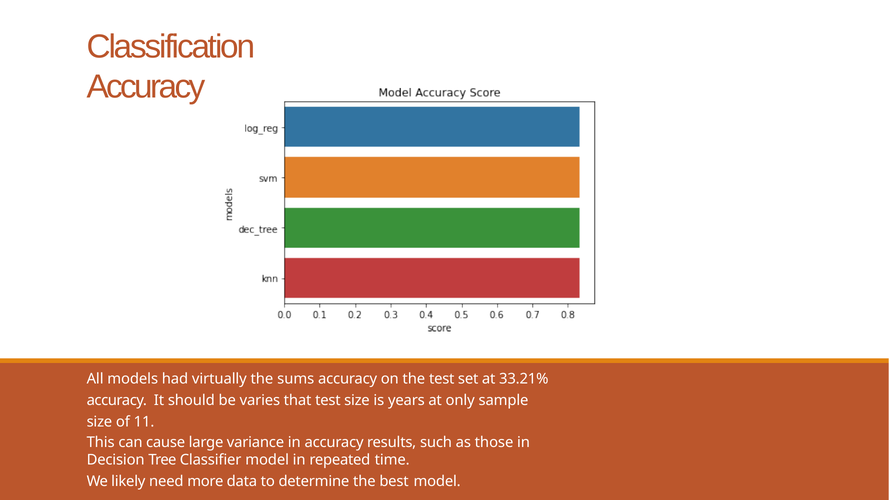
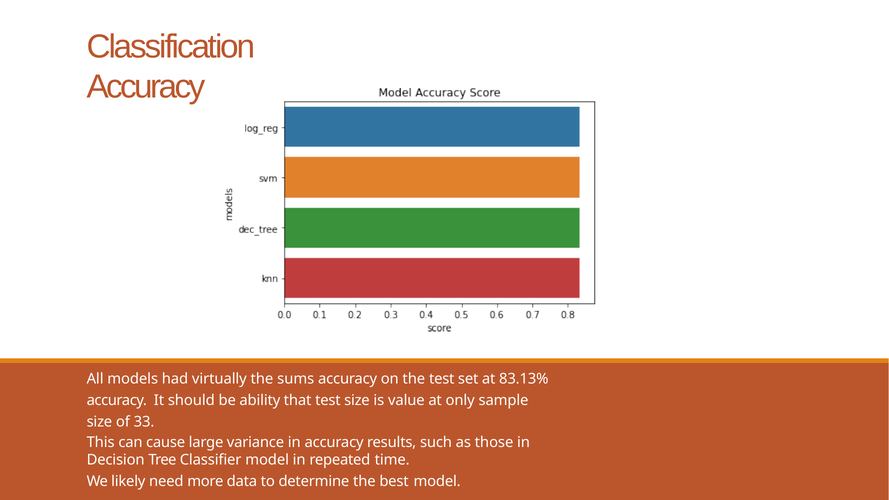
33.21%: 33.21% -> 83.13%
varies: varies -> ability
years: years -> value
11: 11 -> 33
